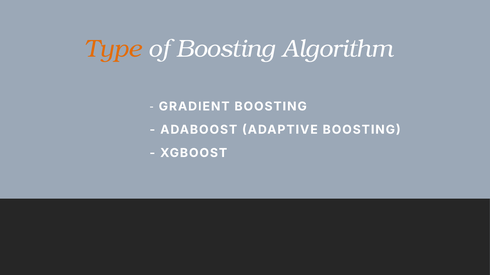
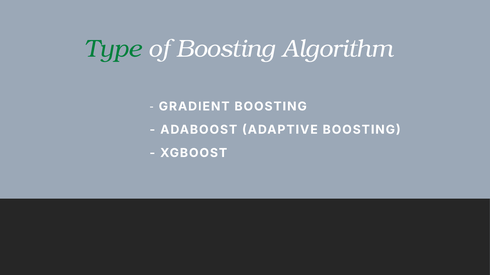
Type colour: orange -> green
